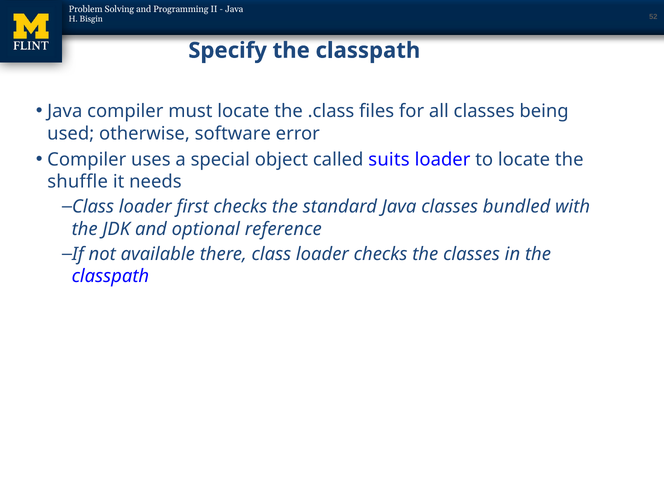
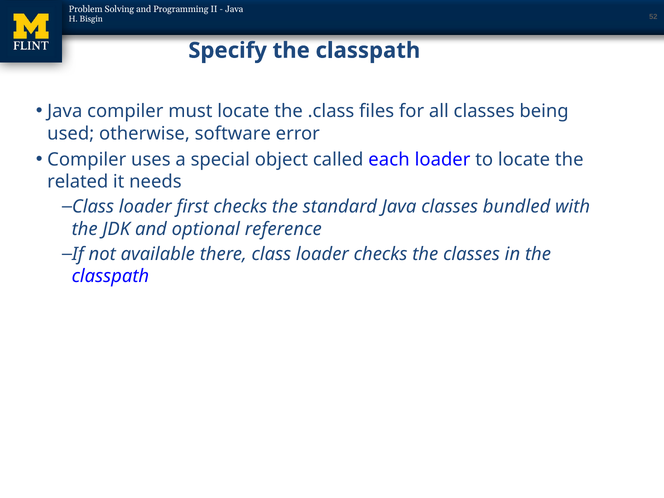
suits: suits -> each
shuffle: shuffle -> related
